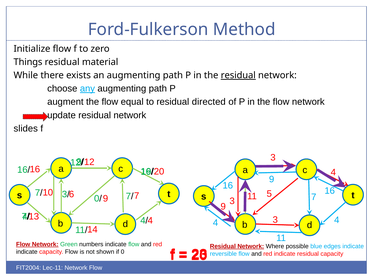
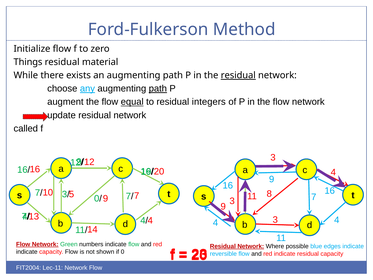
path at (158, 89) underline: none -> present
equal underline: none -> present
directed: directed -> integers
slides: slides -> called
6: 6 -> 5
5: 5 -> 8
